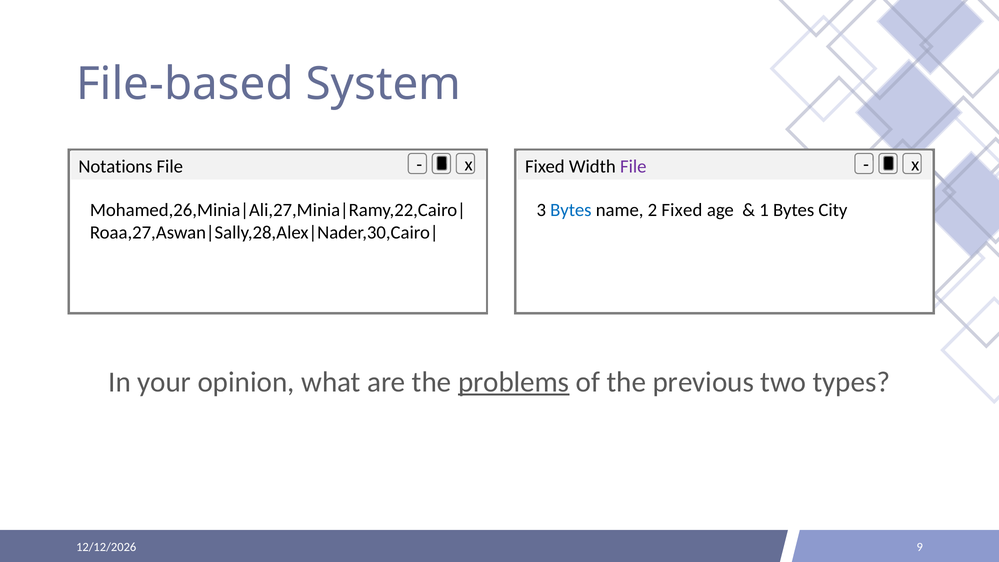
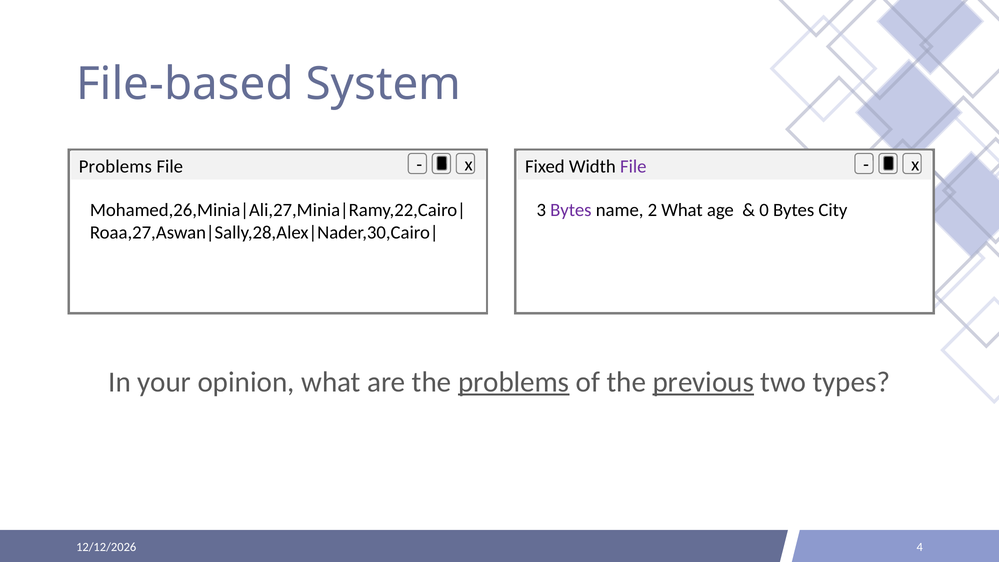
Notations at (115, 166): Notations -> Problems
Bytes at (571, 210) colour: blue -> purple
2 Fixed: Fixed -> What
1: 1 -> 0
previous underline: none -> present
9: 9 -> 4
